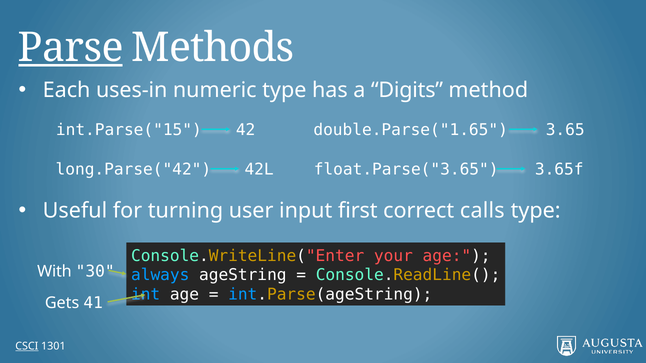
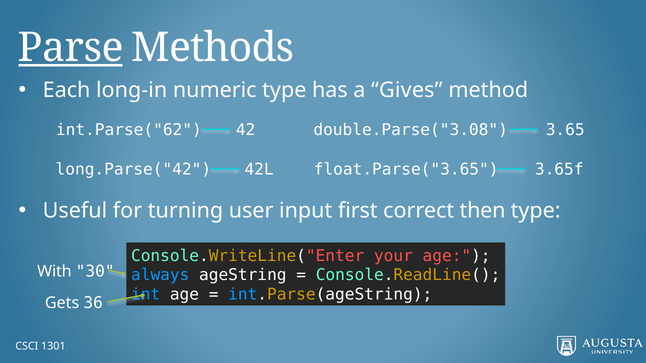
uses-in: uses-in -> long-in
Digits: Digits -> Gives
int.Parse("15: int.Parse("15 -> int.Parse("62
double.Parse("1.65: double.Parse("1.65 -> double.Parse("3.08
calls: calls -> then
41: 41 -> 36
CSCI underline: present -> none
